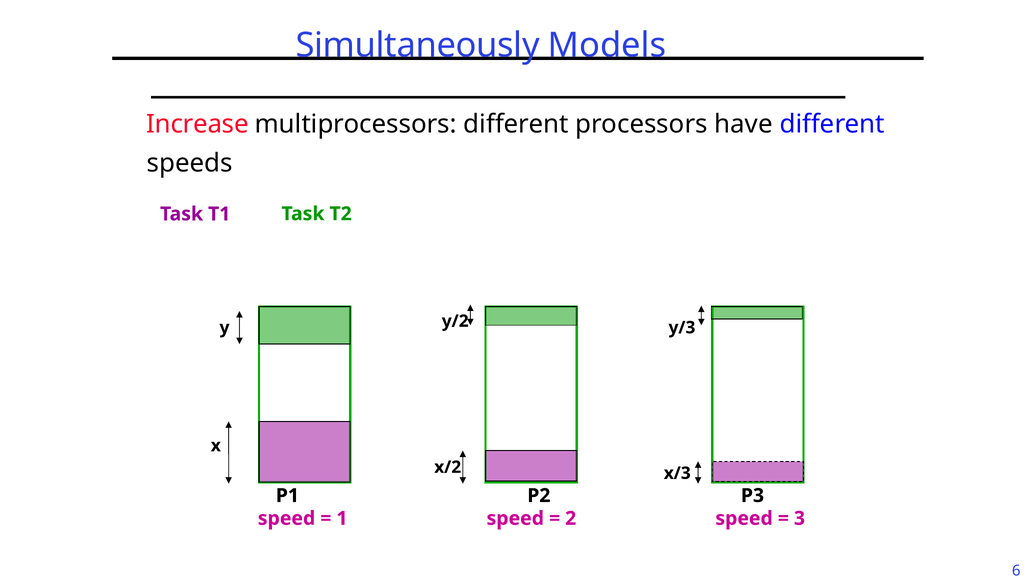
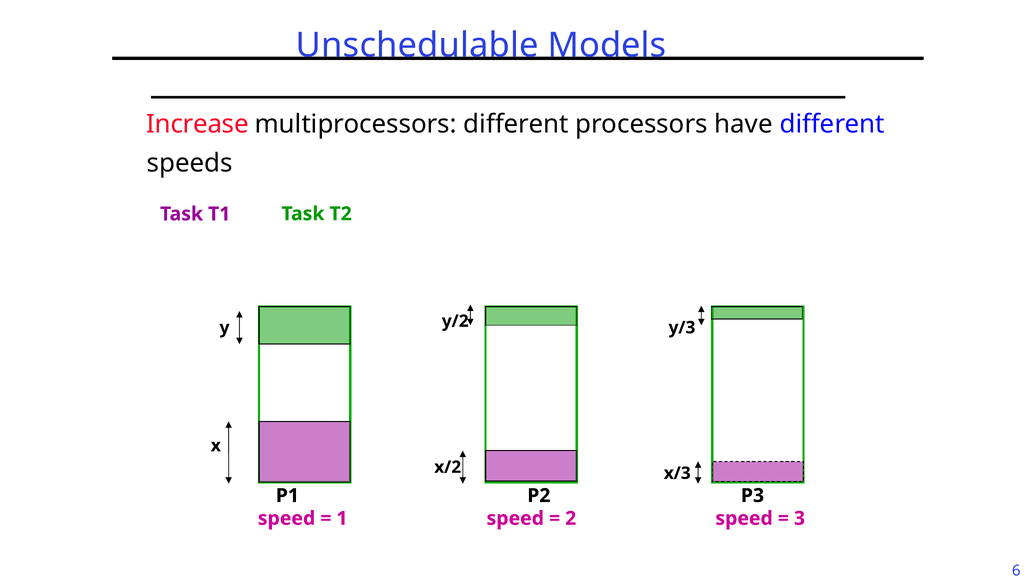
Simultaneously: Simultaneously -> Unschedulable
